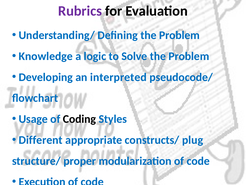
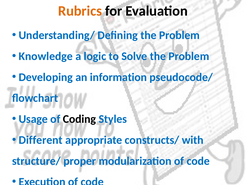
Rubrics colour: purple -> orange
interpreted: interpreted -> information
plug: plug -> with
